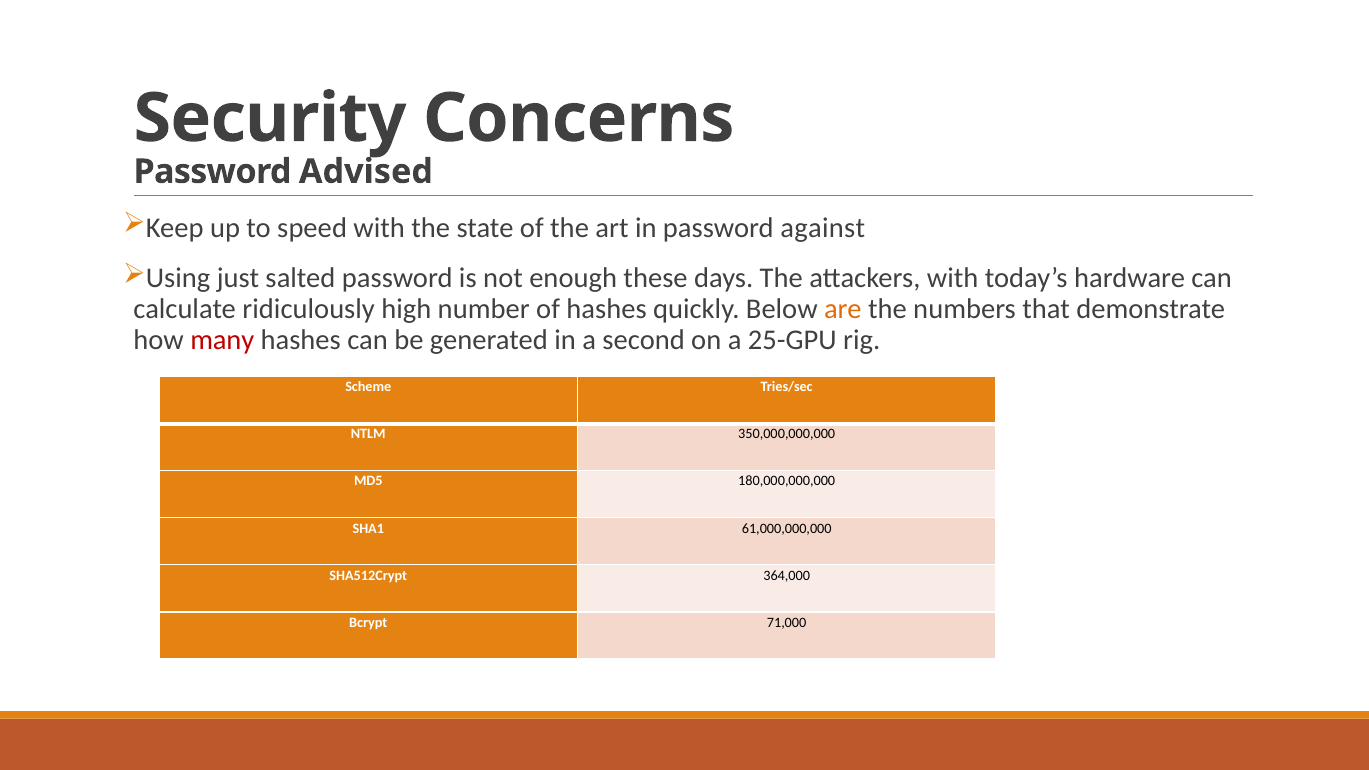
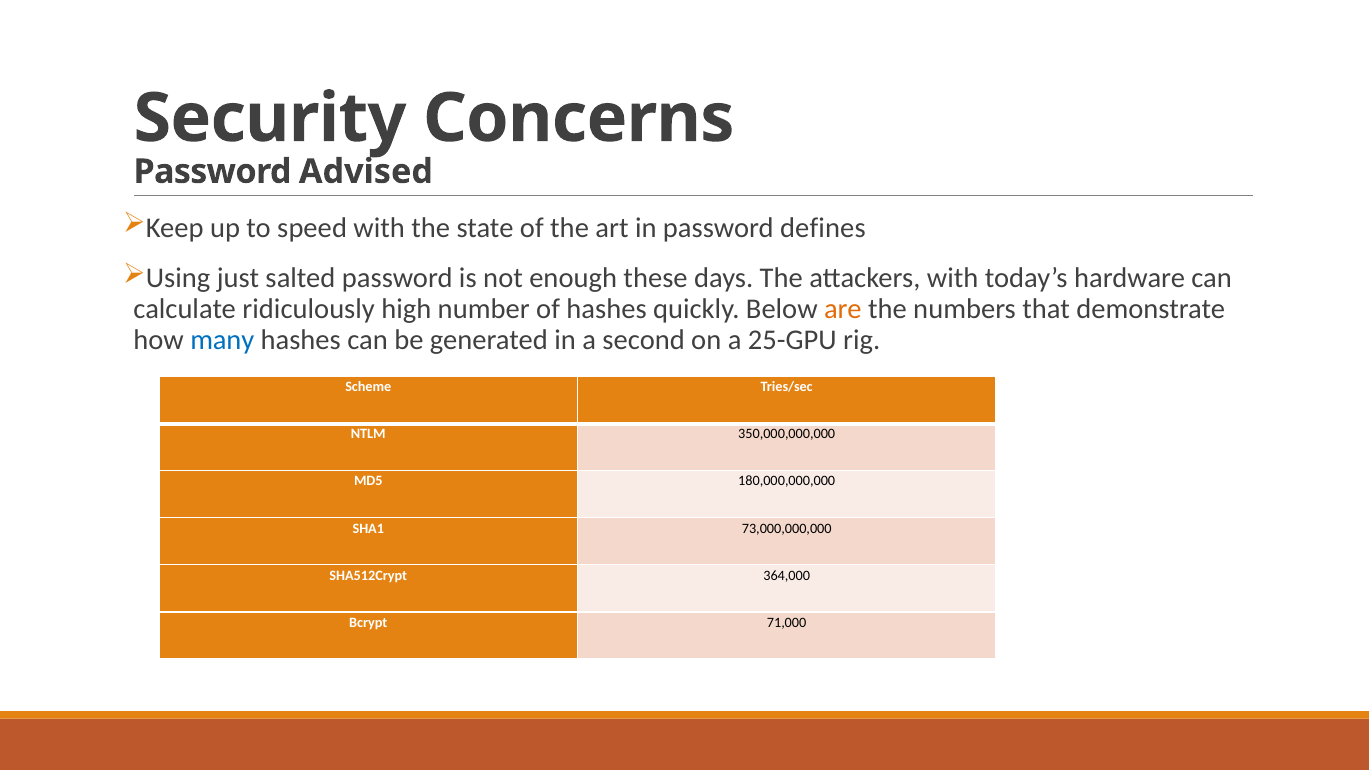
against: against -> defines
many colour: red -> blue
61,000,000,000: 61,000,000,000 -> 73,000,000,000
